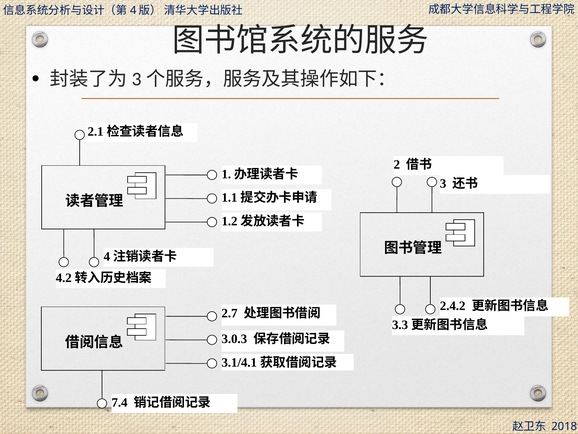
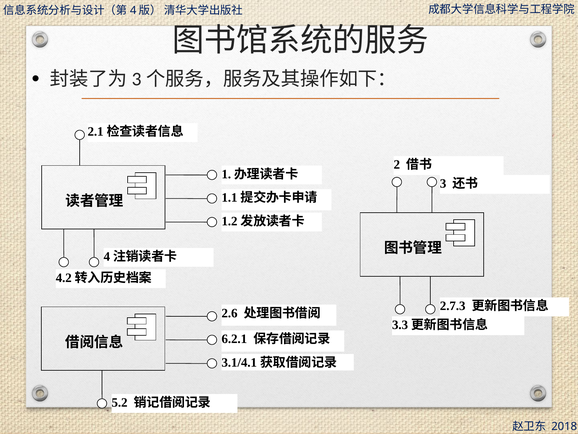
2.4.2: 2.4.2 -> 2.7.3
2.7: 2.7 -> 2.6
3.0.3: 3.0.3 -> 6.2.1
7.4: 7.4 -> 5.2
